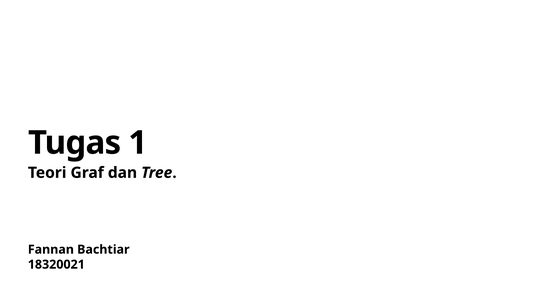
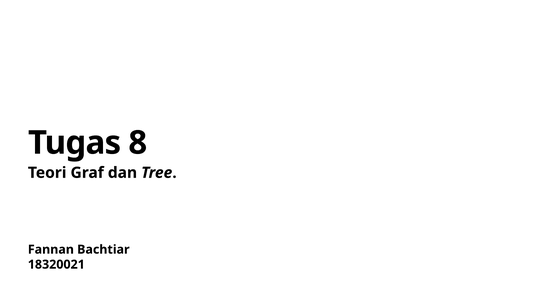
1: 1 -> 8
